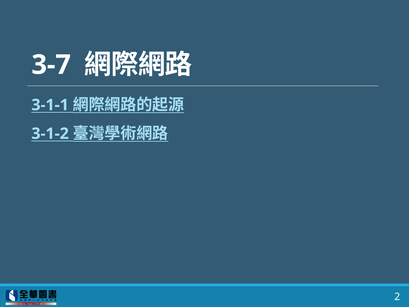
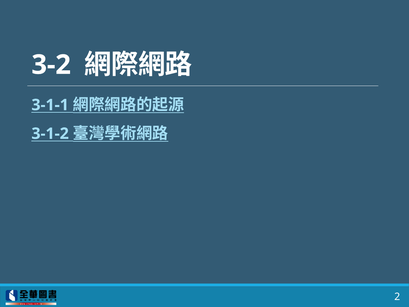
3-7: 3-7 -> 3-2
